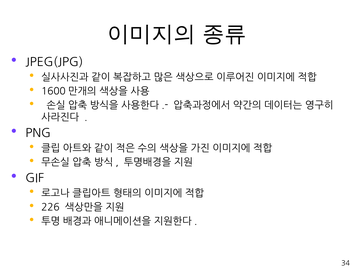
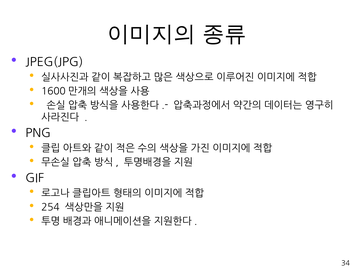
226: 226 -> 254
